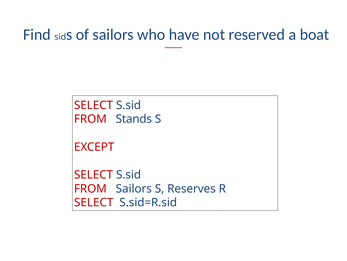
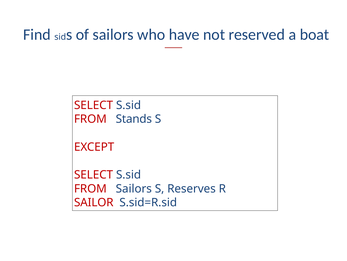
SELECT at (94, 202): SELECT -> SAILOR
